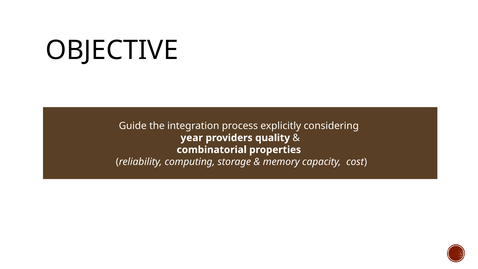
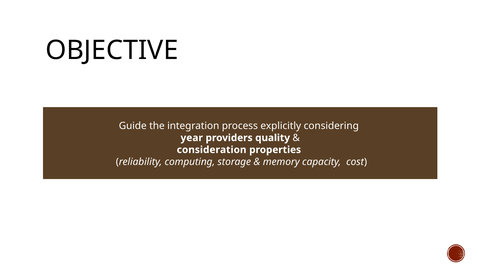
combinatorial: combinatorial -> consideration
